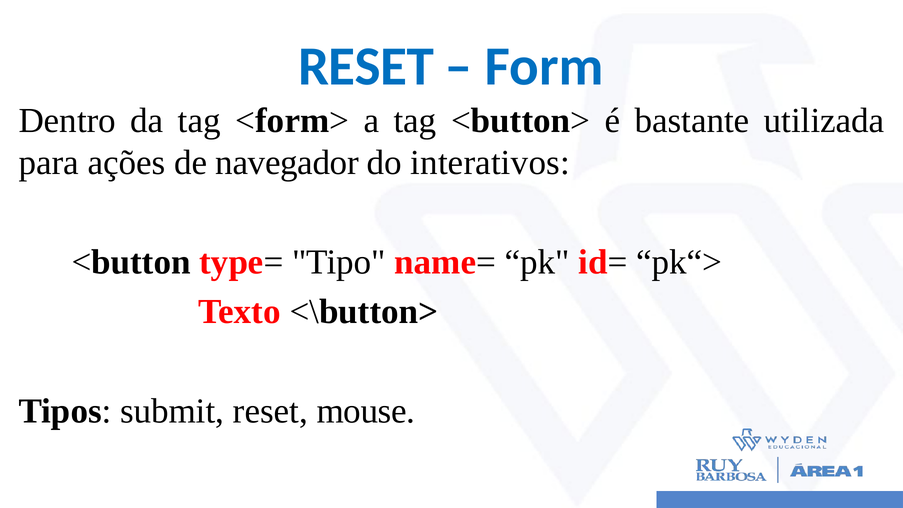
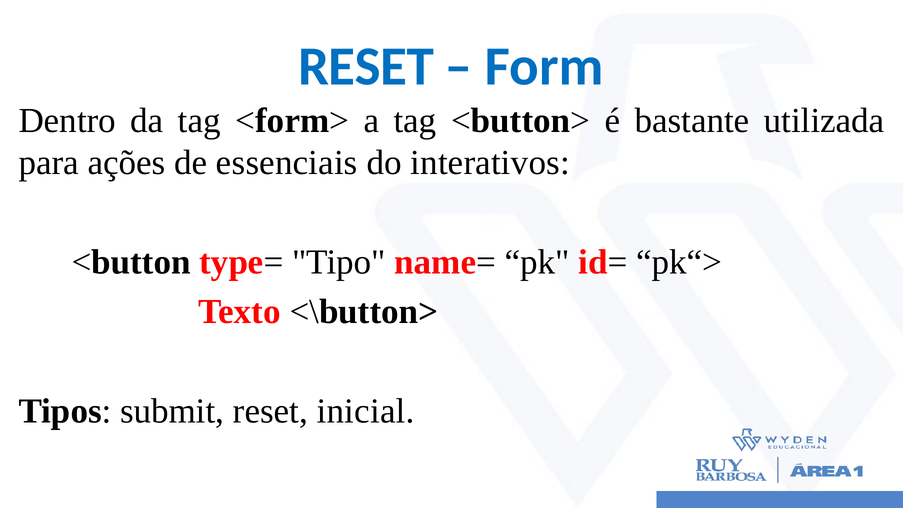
navegador: navegador -> essenciais
mouse: mouse -> inicial
